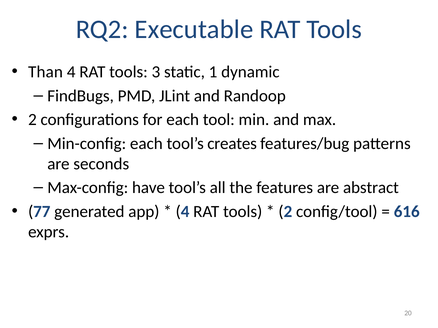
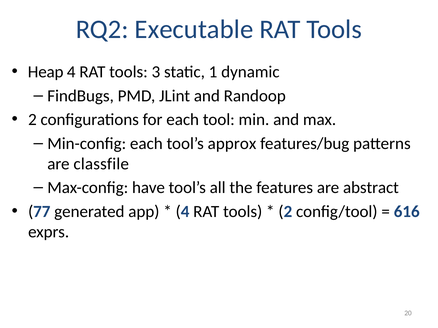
Than: Than -> Heap
creates: creates -> approx
seconds: seconds -> classfile
